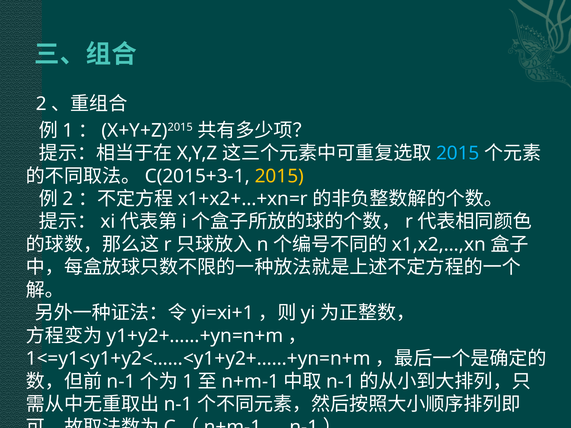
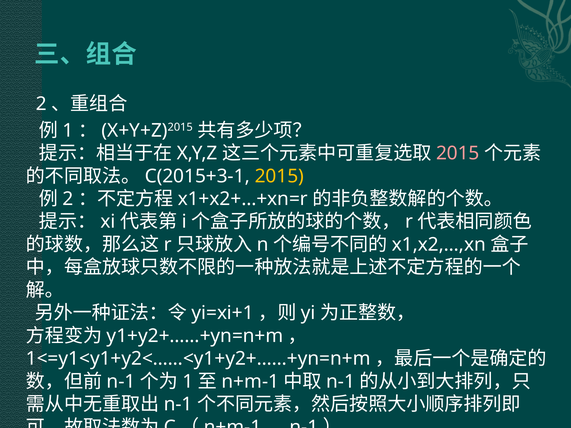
2015 at (458, 153) colour: light blue -> pink
